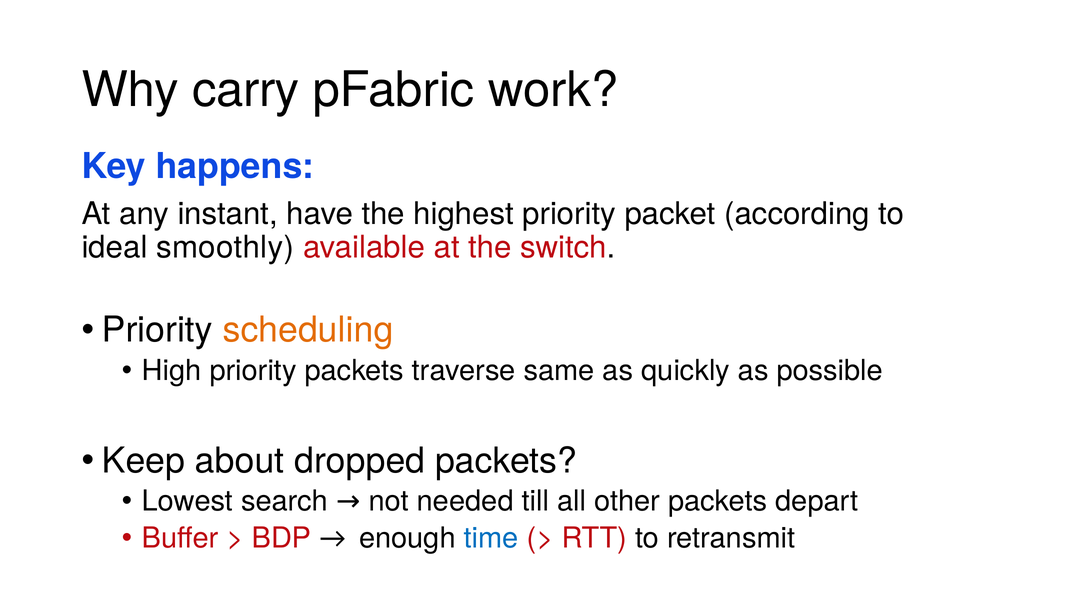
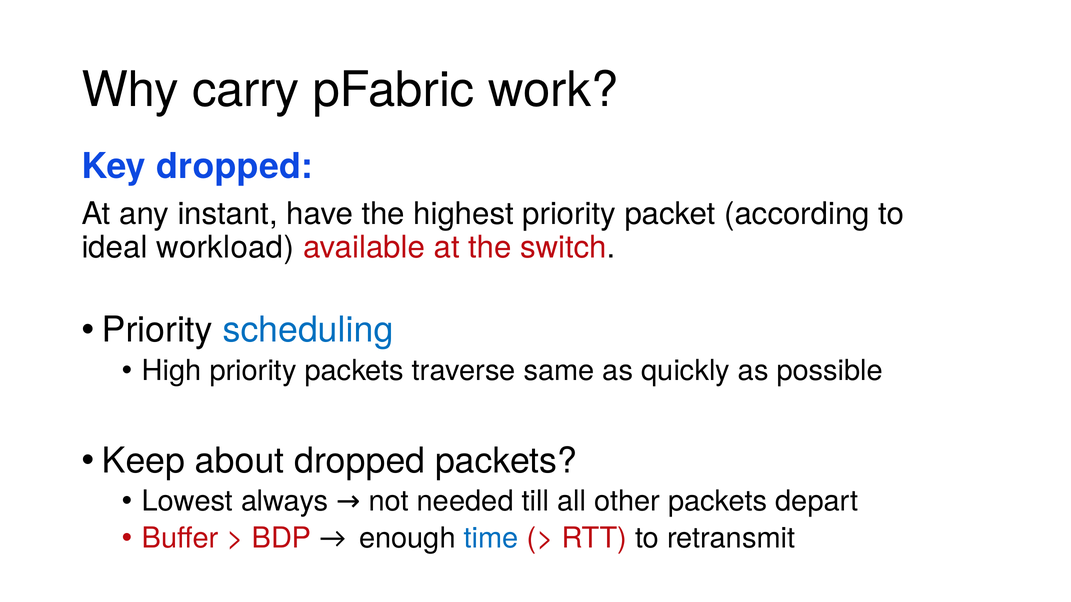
Key happens: happens -> dropped
smoothly: smoothly -> workload
scheduling colour: orange -> blue
search: search -> always
